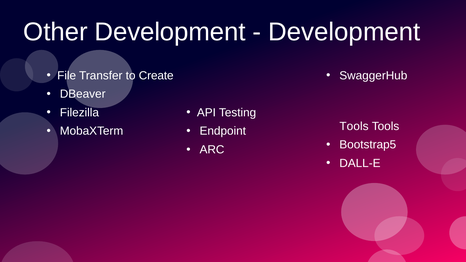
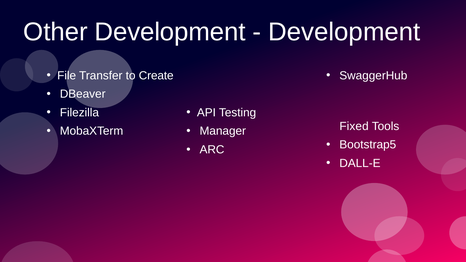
Tools at (354, 126): Tools -> Fixed
Endpoint: Endpoint -> Manager
